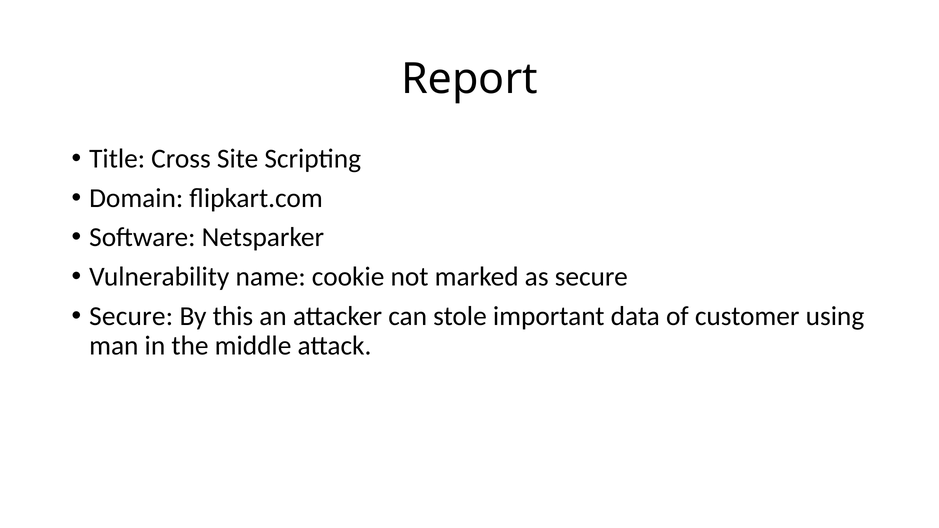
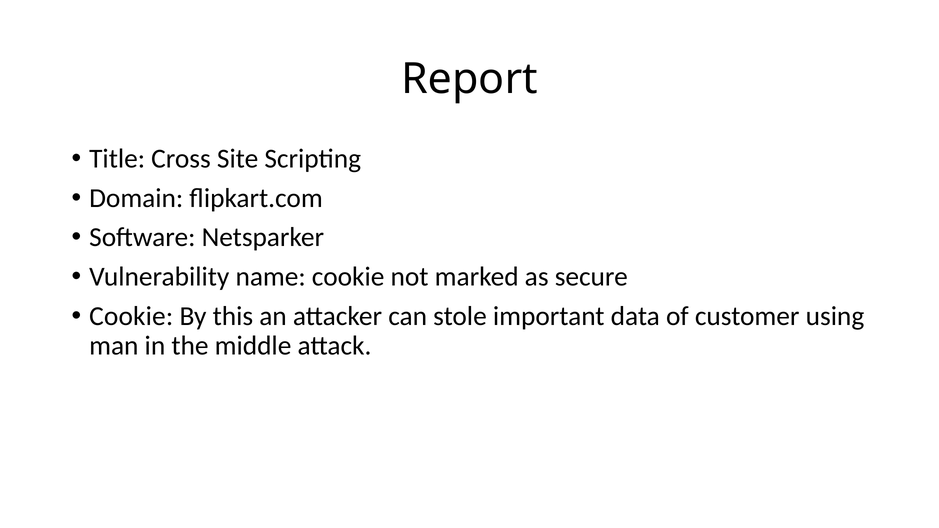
Secure at (131, 316): Secure -> Cookie
